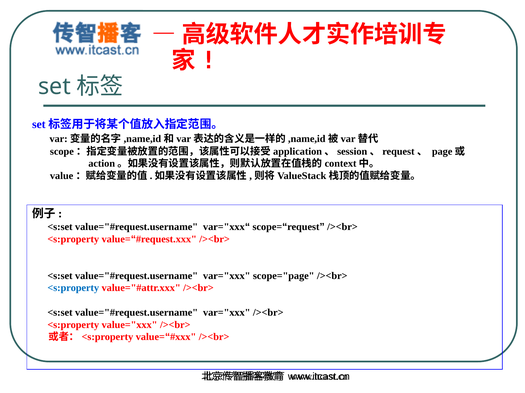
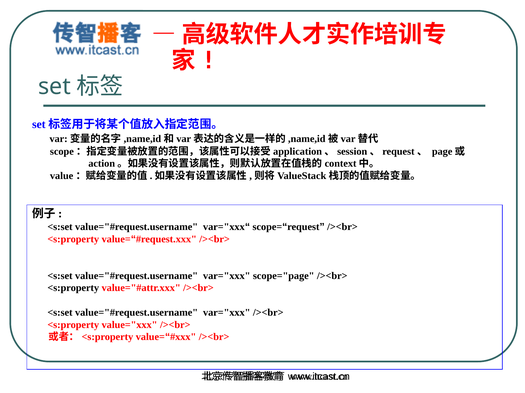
<s:property at (73, 289) colour: blue -> black
